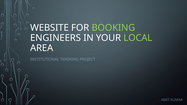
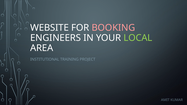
BOOKING colour: light green -> pink
